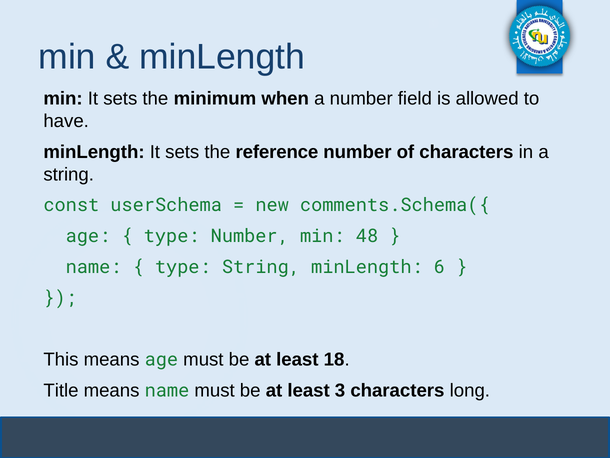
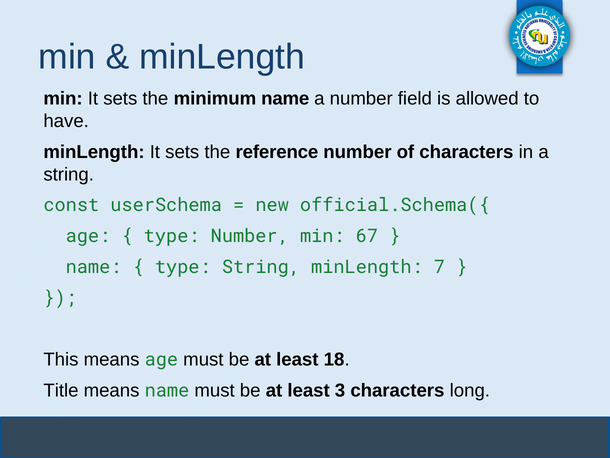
minimum when: when -> name
comments.Schema({: comments.Schema({ -> official.Schema({
48: 48 -> 67
6: 6 -> 7
